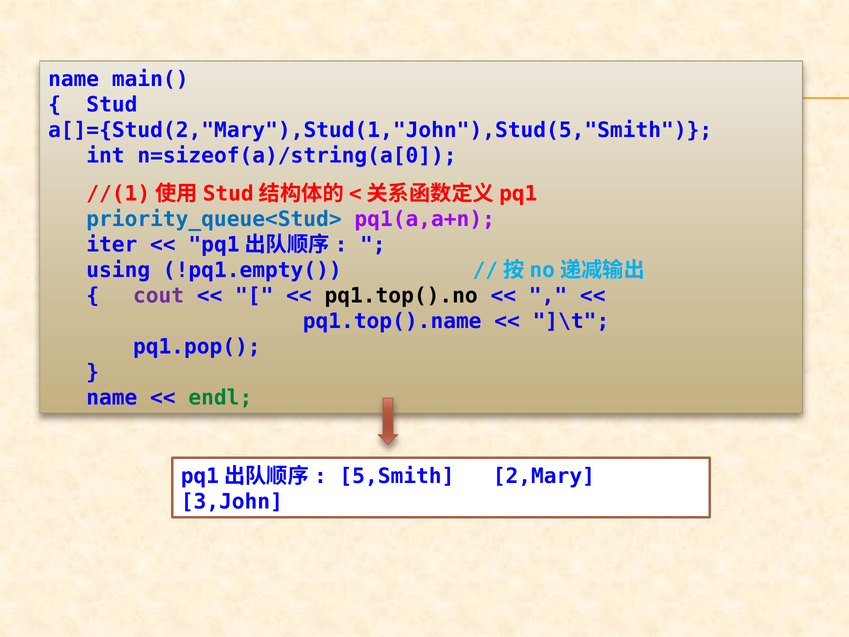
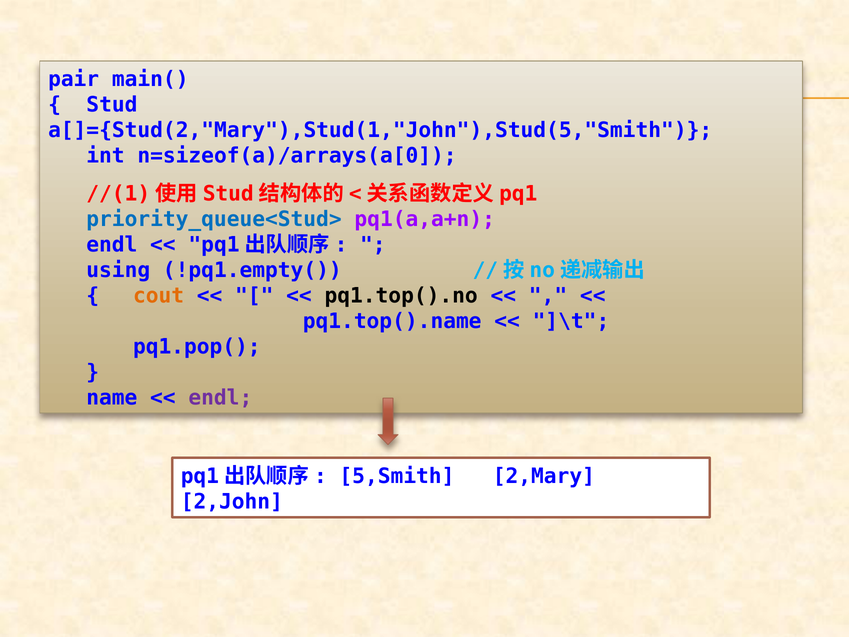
name at (74, 79): name -> pair
n=sizeof(a)/string(a[0: n=sizeof(a)/string(a[0 -> n=sizeof(a)/arrays(a[0
iter at (112, 245): iter -> endl
cout colour: purple -> orange
endl at (220, 398) colour: green -> purple
3,John: 3,John -> 2,John
